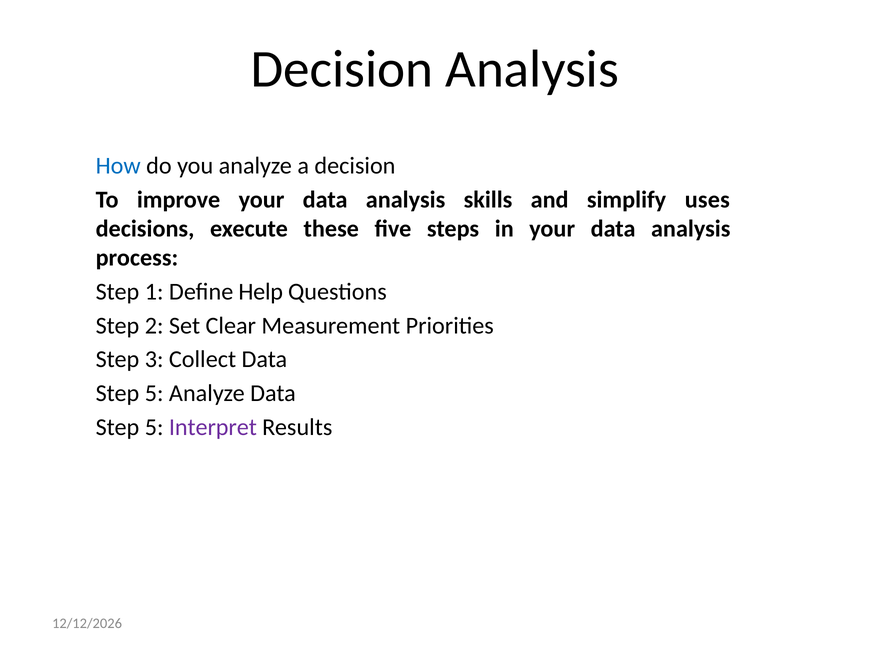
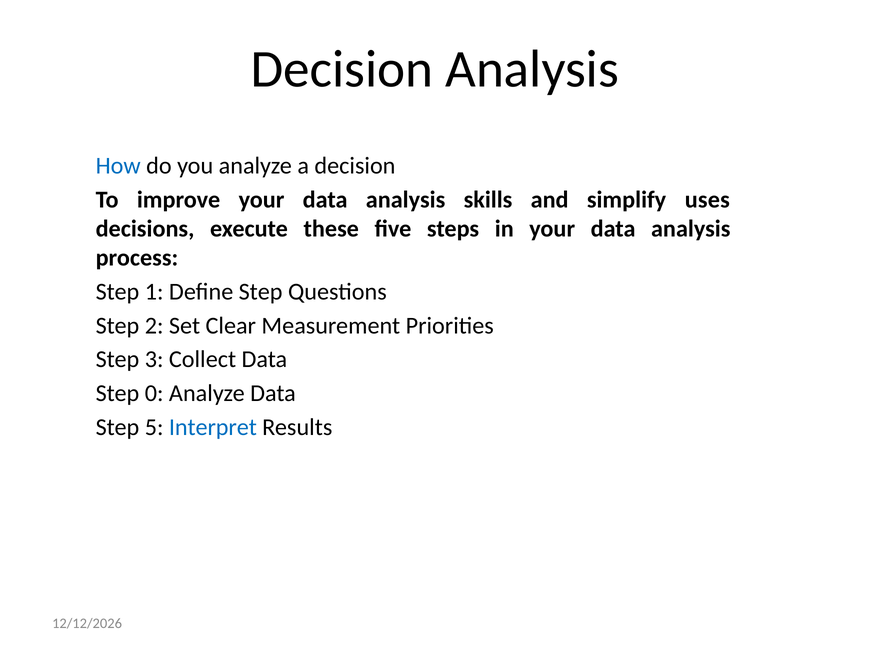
Define Help: Help -> Step
5 at (154, 393): 5 -> 0
Interpret colour: purple -> blue
